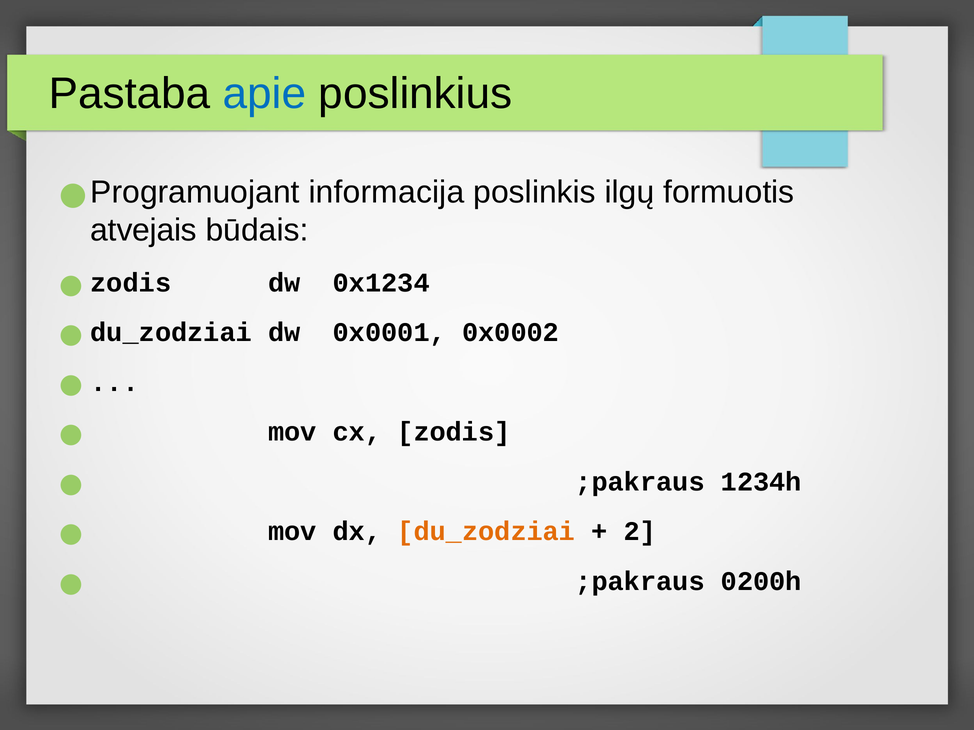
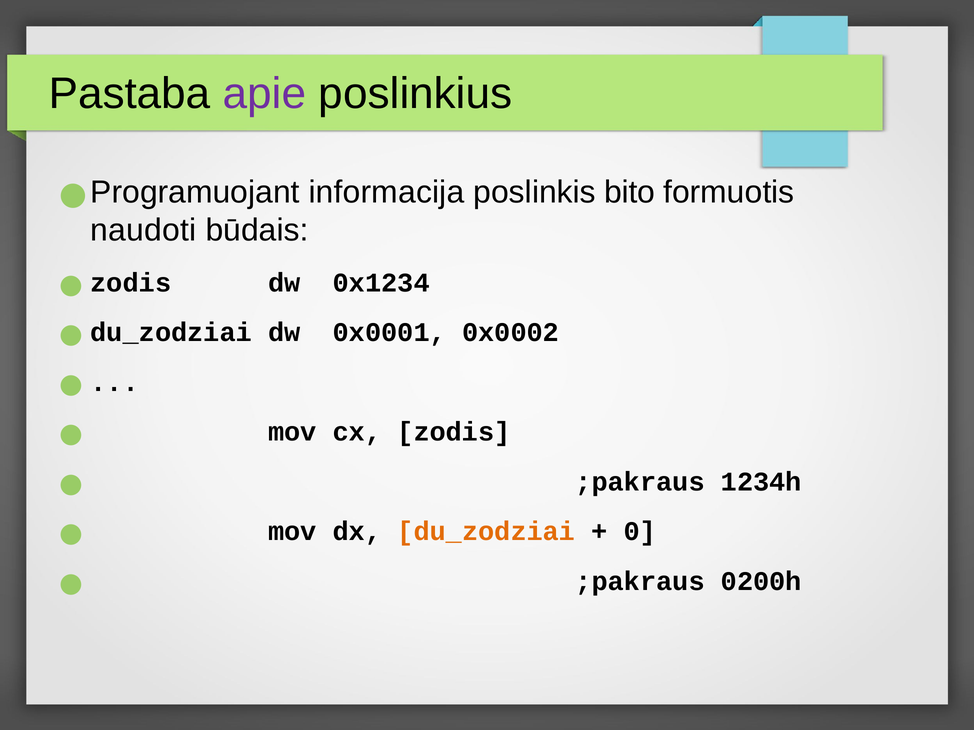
apie colour: blue -> purple
ilgų: ilgų -> bito
atvejais: atvejais -> naudoti
2: 2 -> 0
